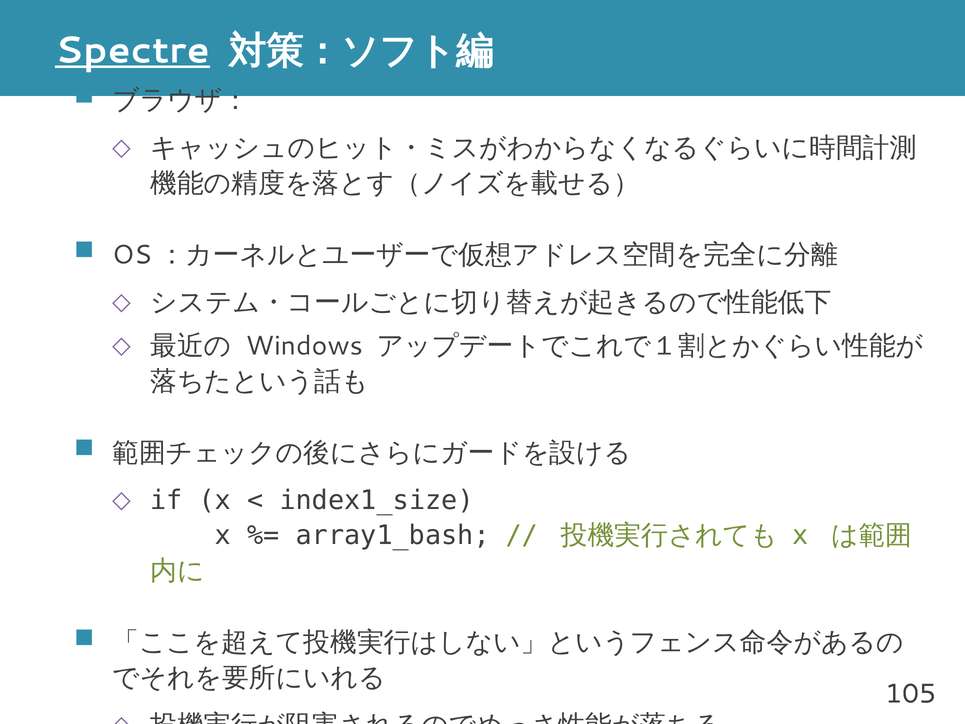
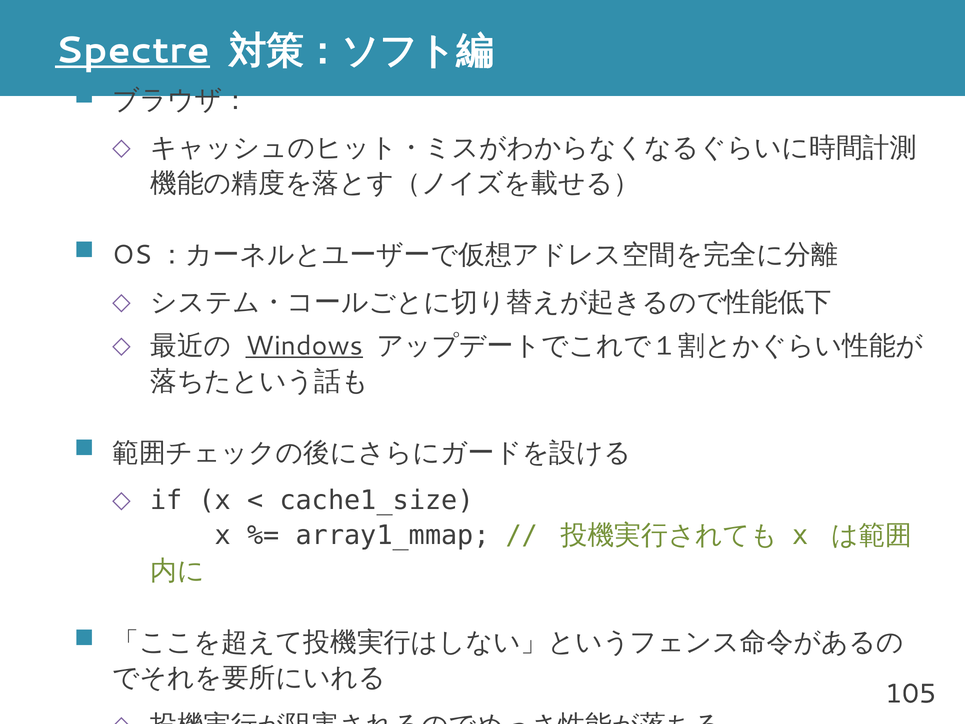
Windows underline: none -> present
index1_size: index1_size -> cache1_size
array1_bash: array1_bash -> array1_mmap
